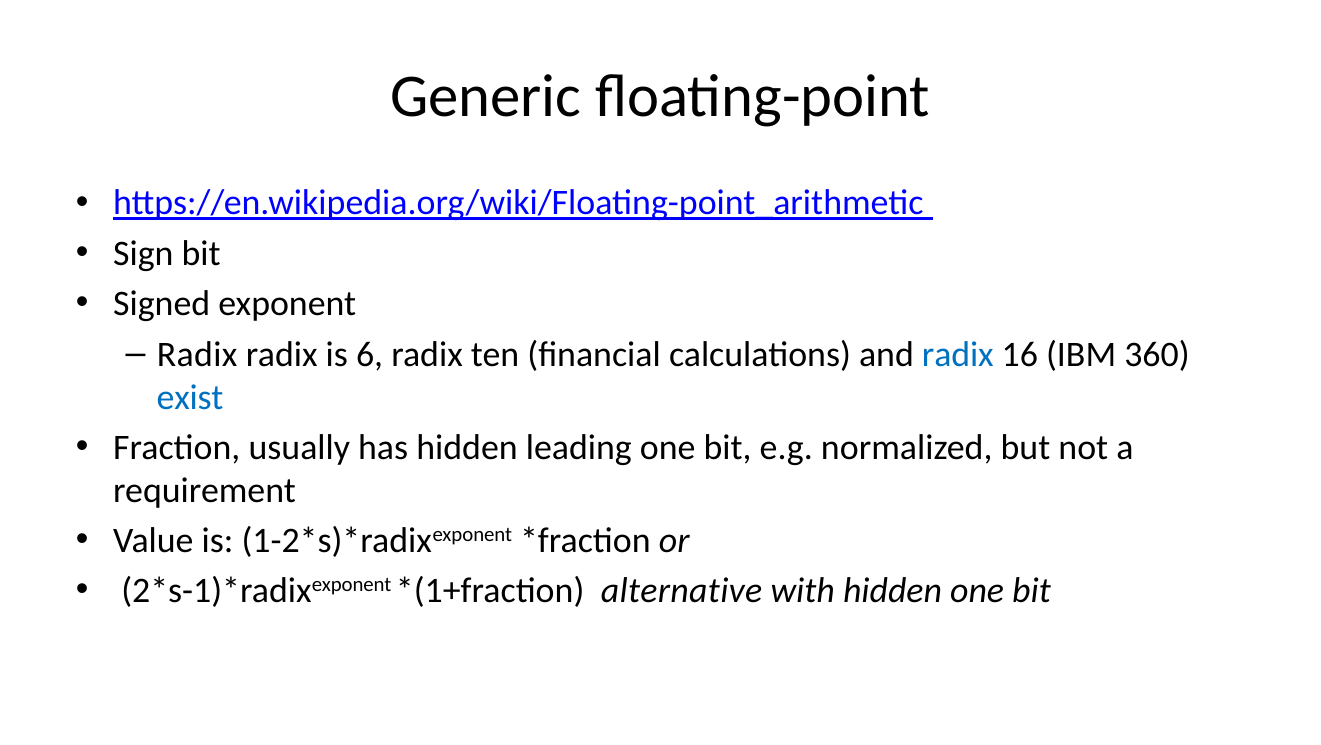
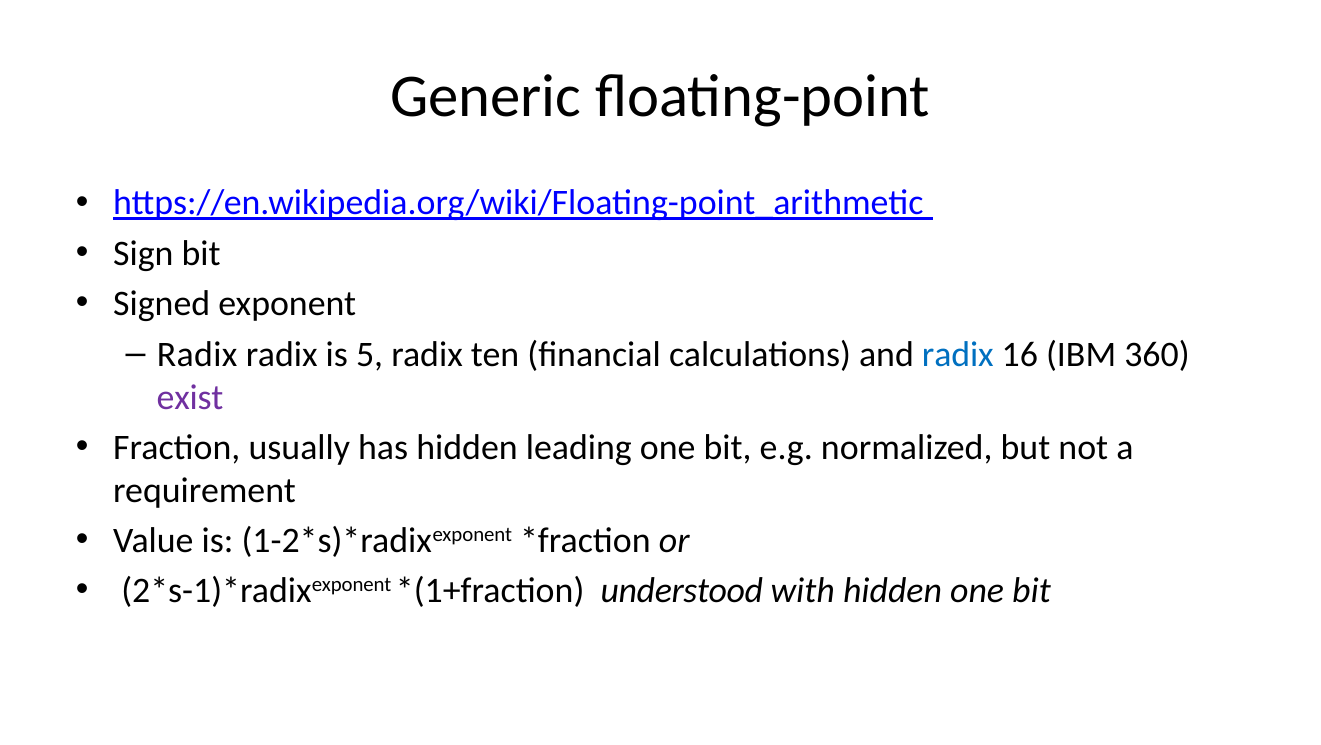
6: 6 -> 5
exist colour: blue -> purple
alternative: alternative -> understood
